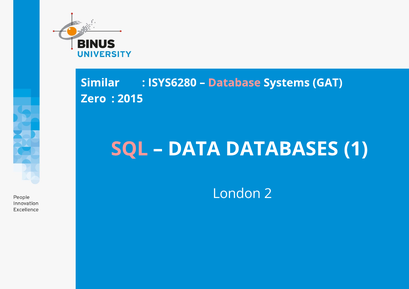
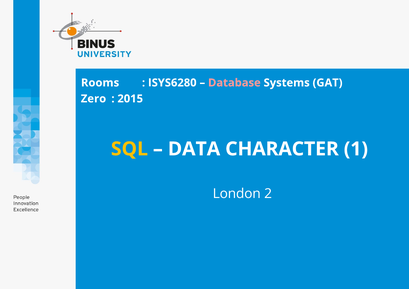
Similar: Similar -> Rooms
SQL colour: pink -> yellow
DATABASES: DATABASES -> CHARACTER
